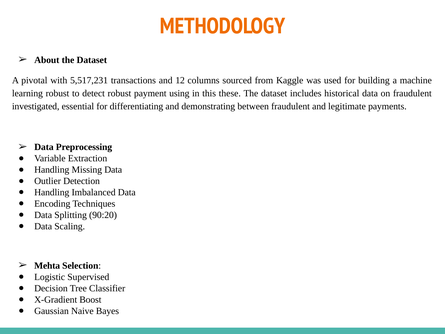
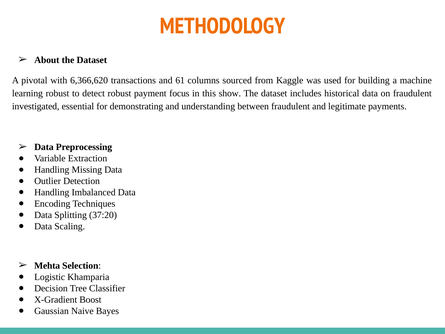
5,517,231: 5,517,231 -> 6,366,620
12: 12 -> 61
using: using -> focus
these: these -> show
differentiating: differentiating -> demonstrating
demonstrating: demonstrating -> understanding
90:20: 90:20 -> 37:20
Supervised: Supervised -> Khamparia
